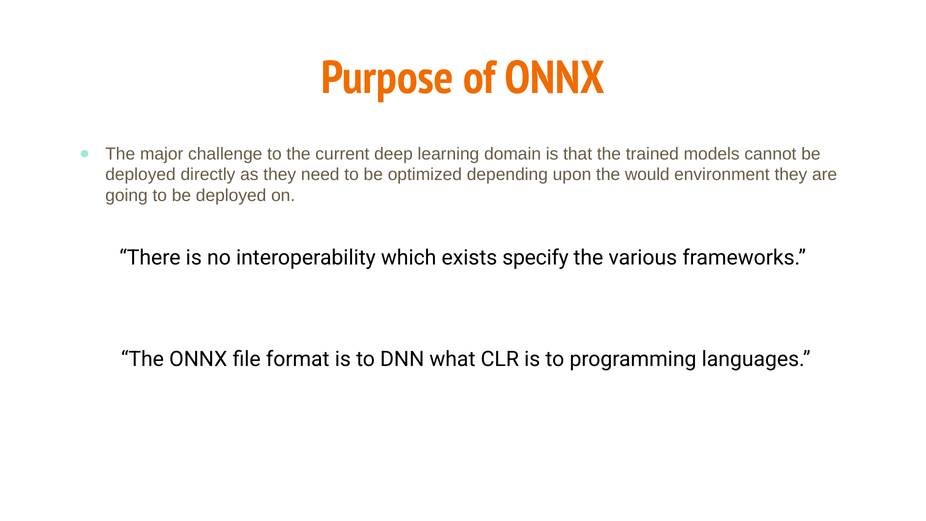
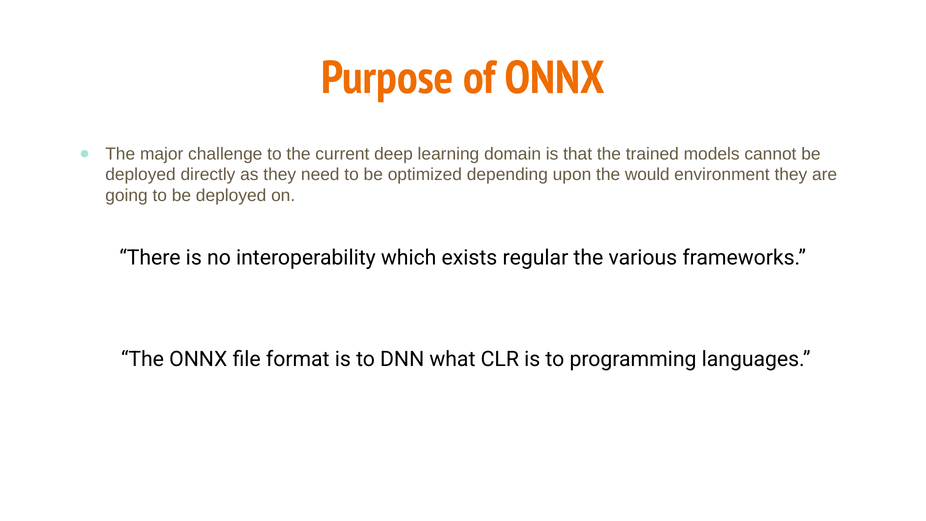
specify: specify -> regular
